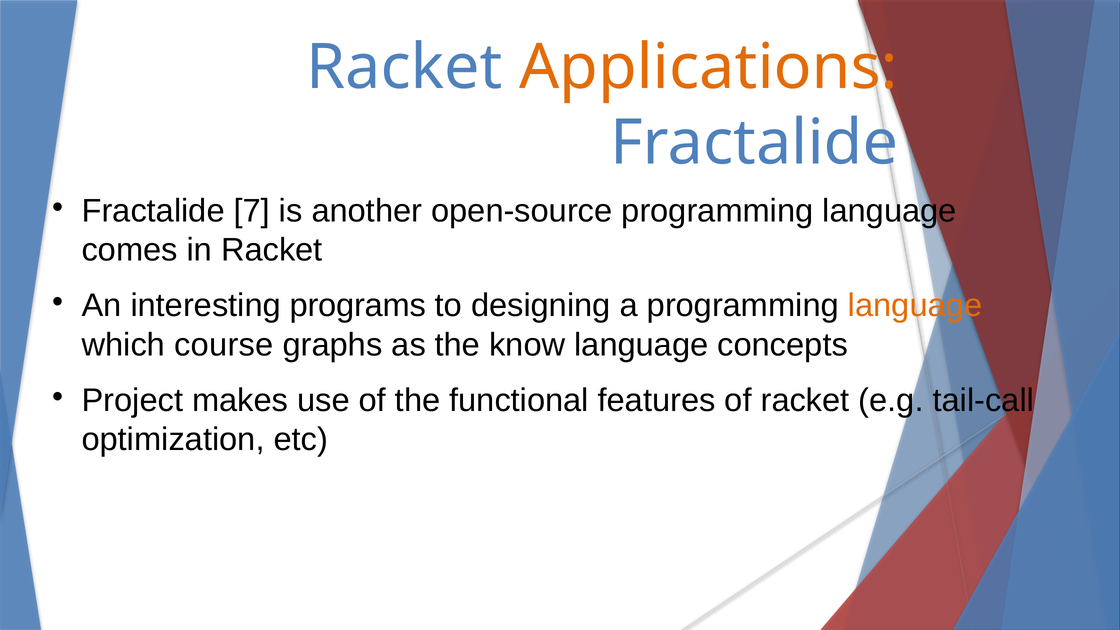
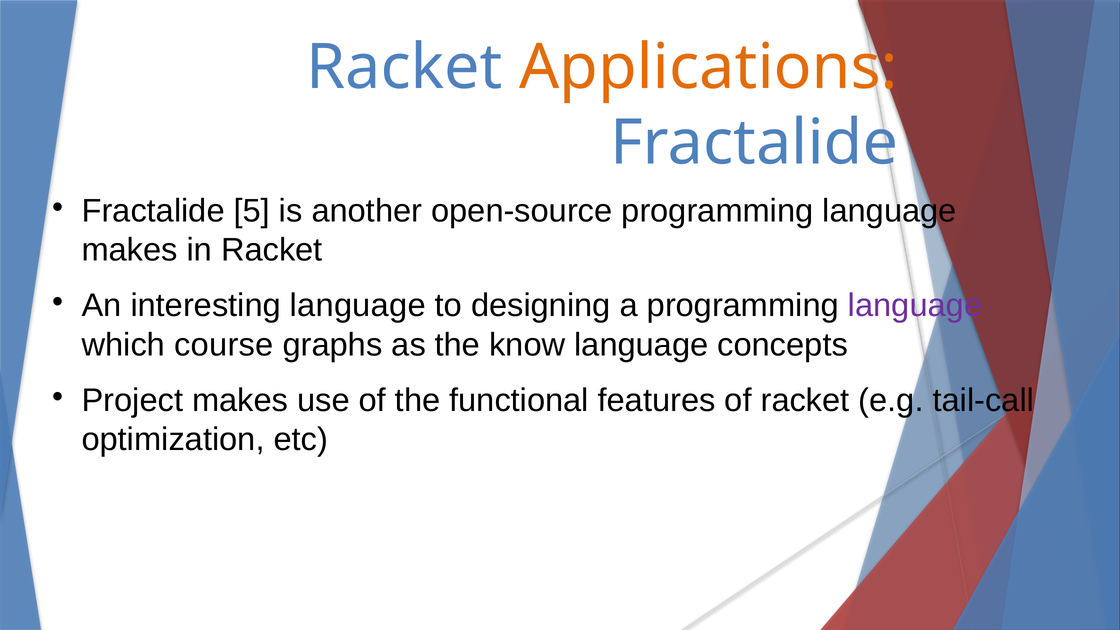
7: 7 -> 5
comes at (130, 250): comes -> makes
interesting programs: programs -> language
language at (915, 306) colour: orange -> purple
